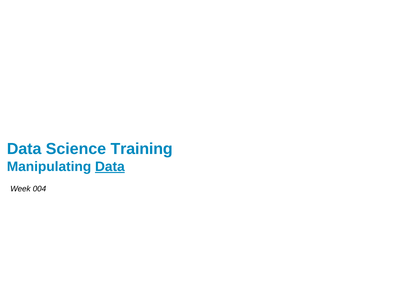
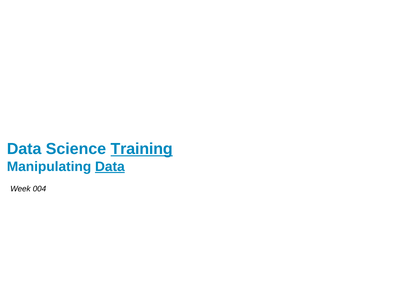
Training underline: none -> present
